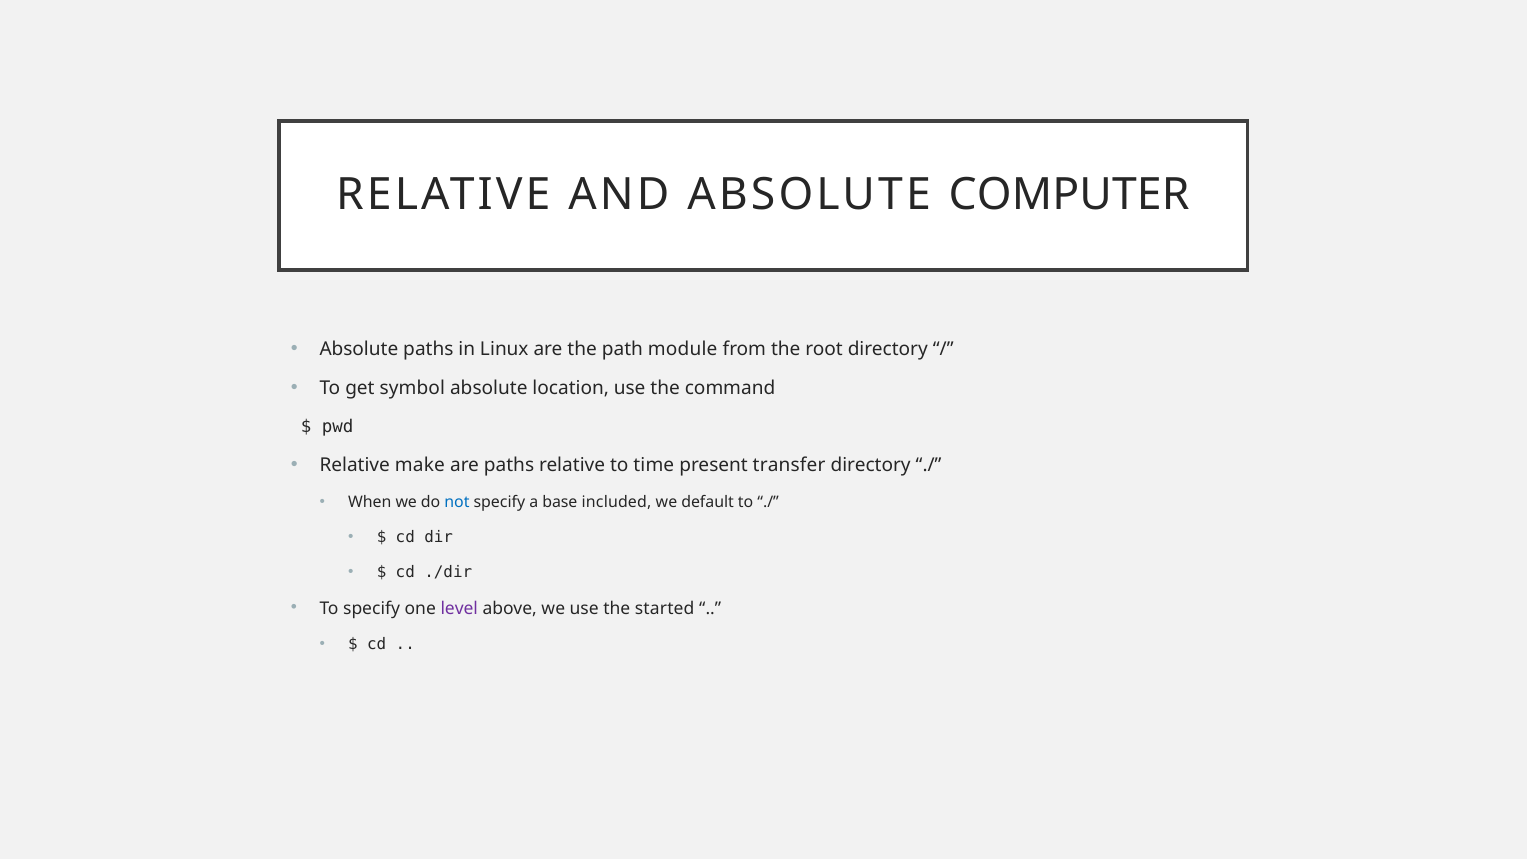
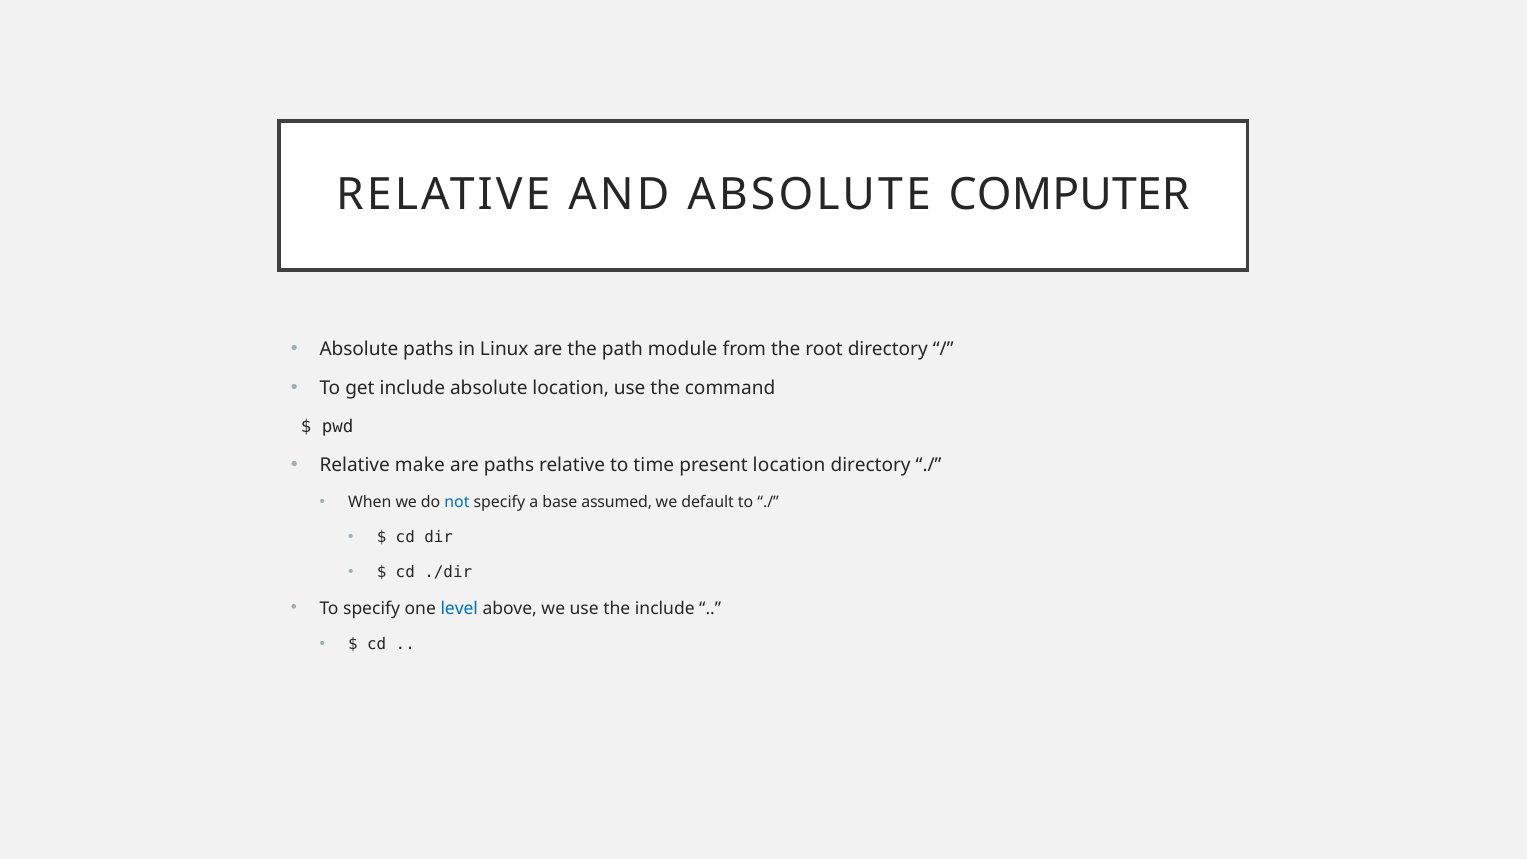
get symbol: symbol -> include
present transfer: transfer -> location
included: included -> assumed
level colour: purple -> blue
the started: started -> include
